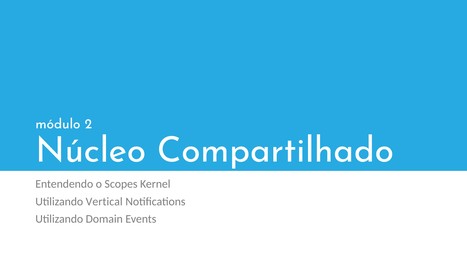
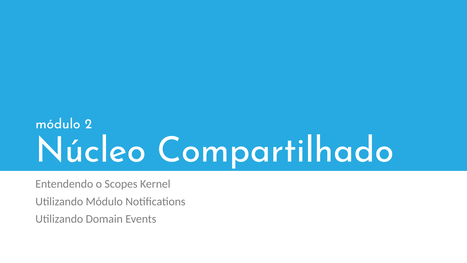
Utilizando Vertical: Vertical -> Módulo
